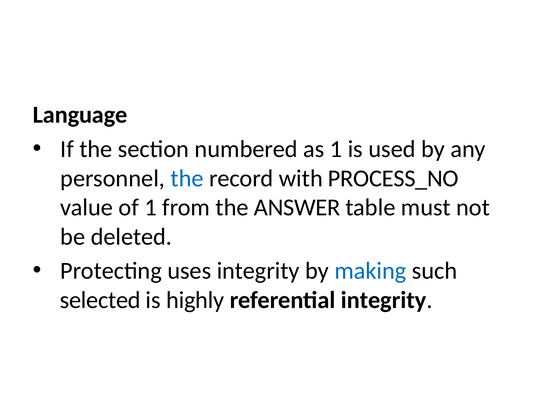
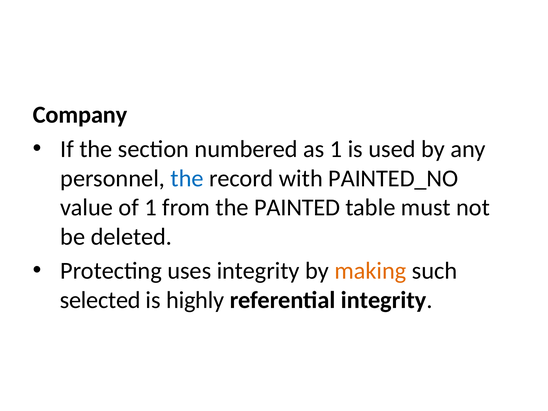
Language: Language -> Company
PROCESS_NO: PROCESS_NO -> PAINTED_NO
ANSWER: ANSWER -> PAINTED
making colour: blue -> orange
